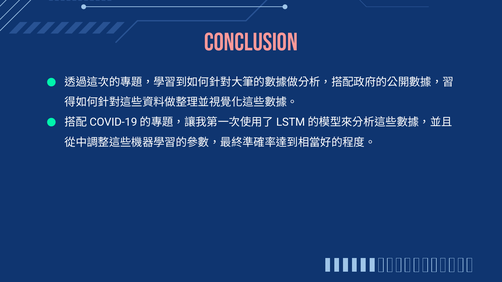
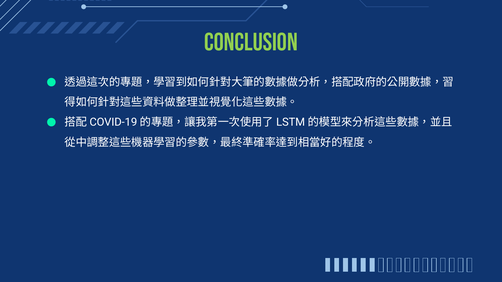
CONCLUSION colour: pink -> light green
